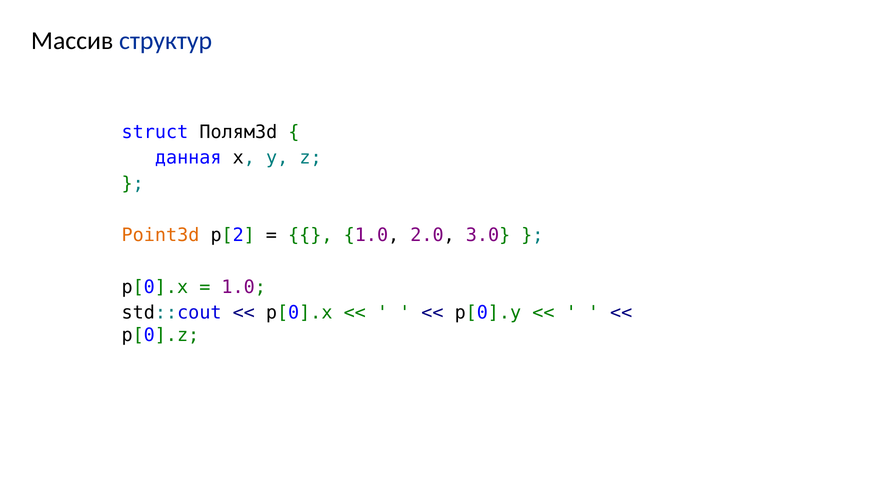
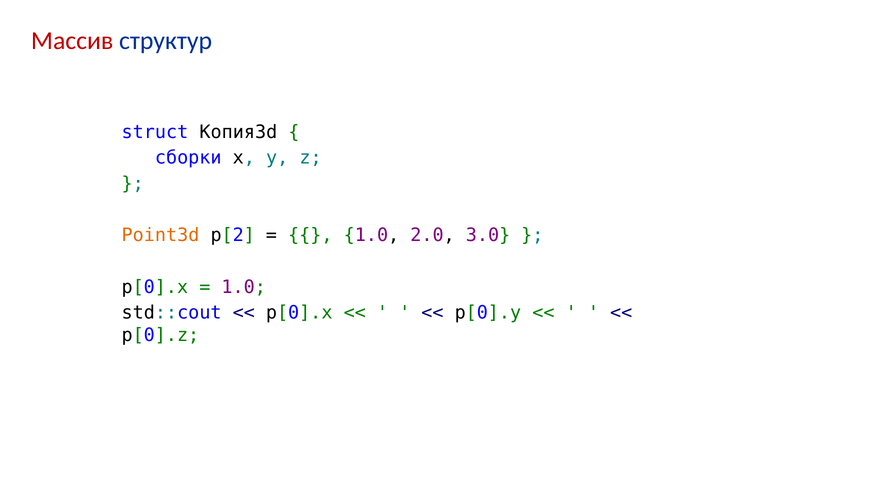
Массив colour: black -> red
Полям3d: Полям3d -> Копия3d
данная: данная -> сборки
